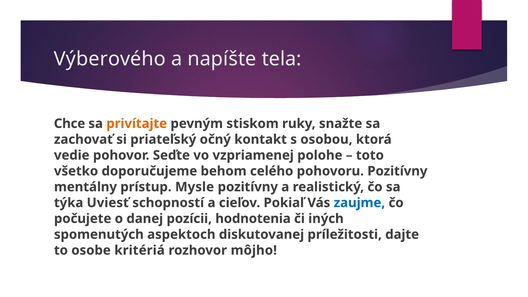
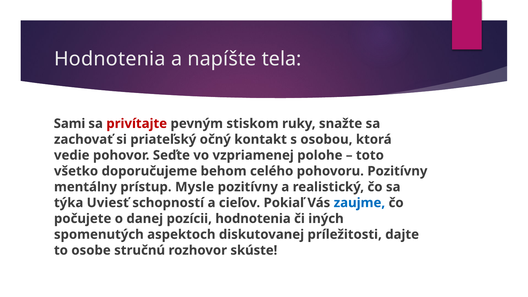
Výberového at (110, 59): Výberového -> Hodnotenia
Chce: Chce -> Sami
privítajte colour: orange -> red
kritériá: kritériá -> stručnú
môjho: môjho -> skúste
